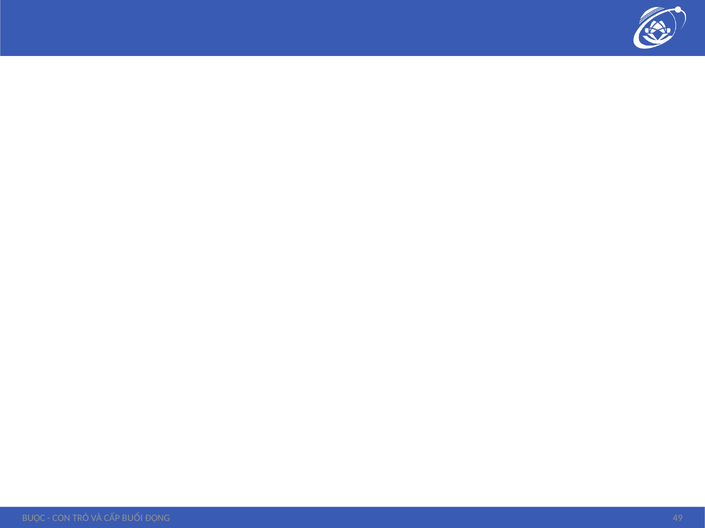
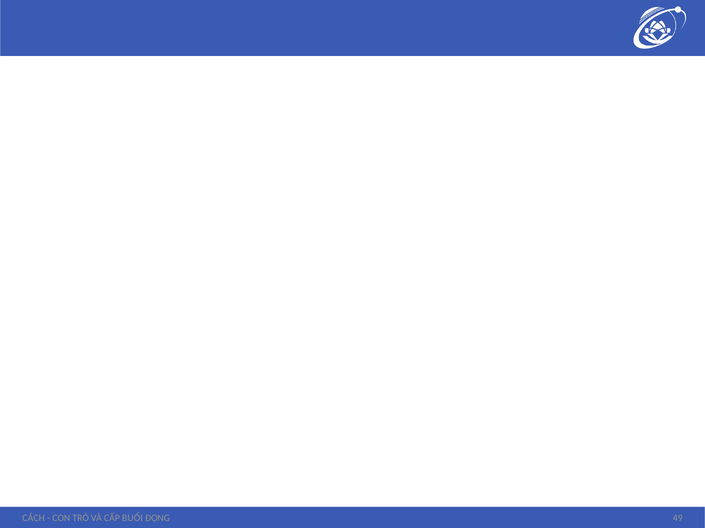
BUỘC: BUỘC -> CÁCH
